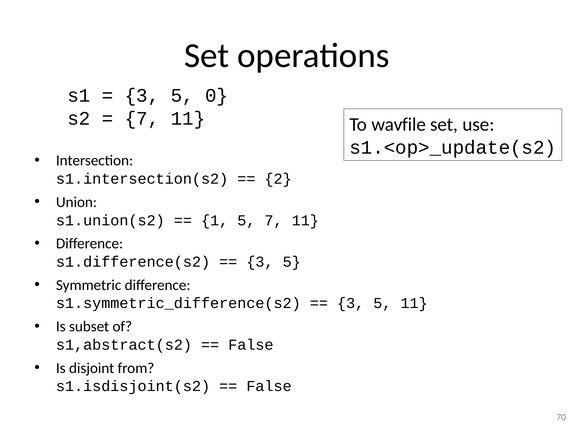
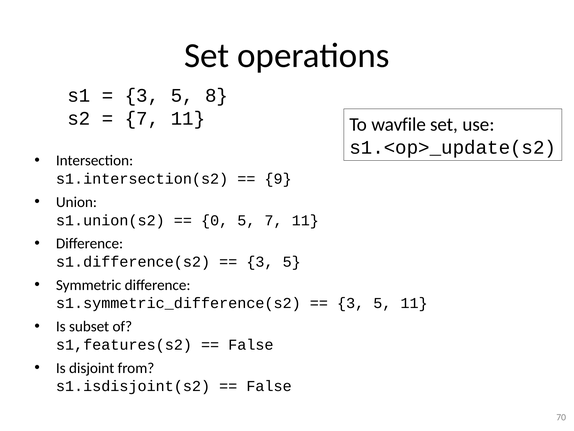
0: 0 -> 8
2: 2 -> 9
1: 1 -> 0
s1,abstract(s2: s1,abstract(s2 -> s1,features(s2
